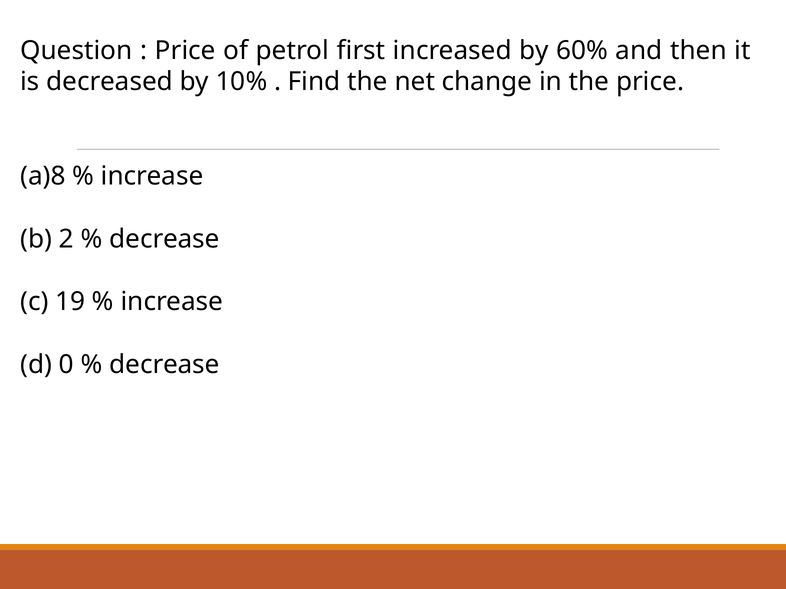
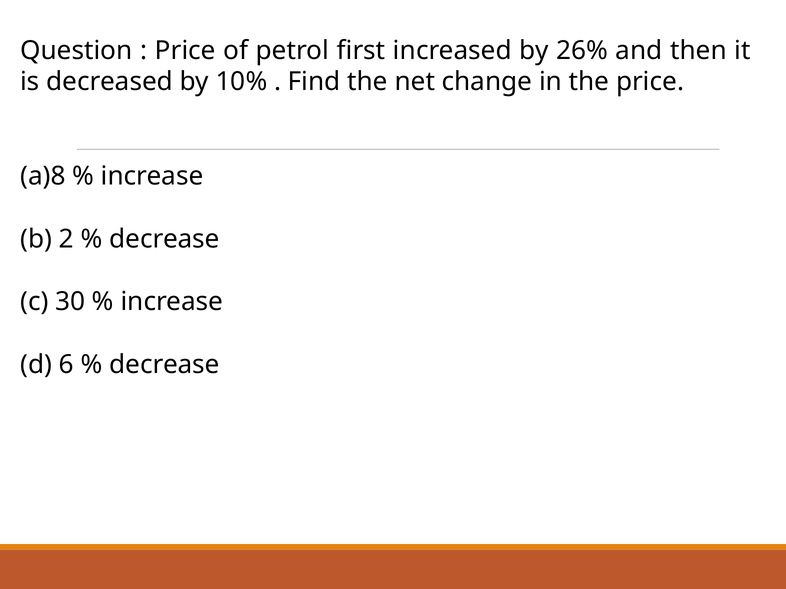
60%: 60% -> 26%
19: 19 -> 30
0: 0 -> 6
